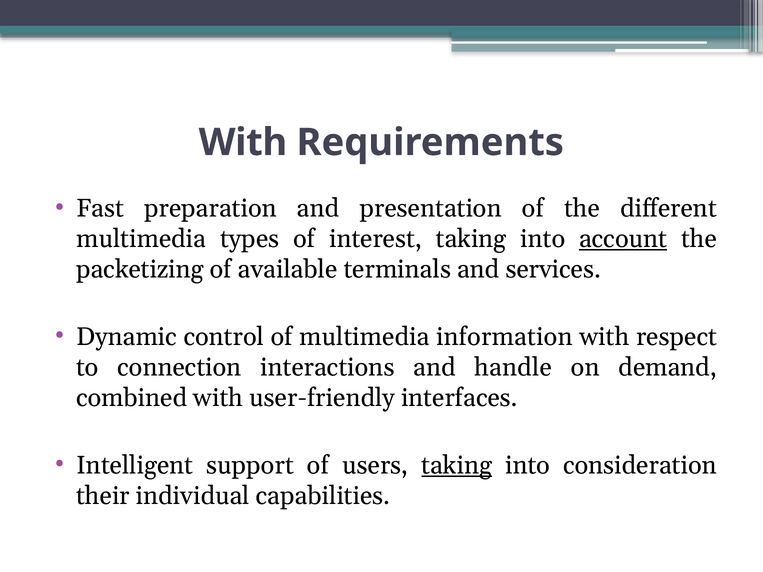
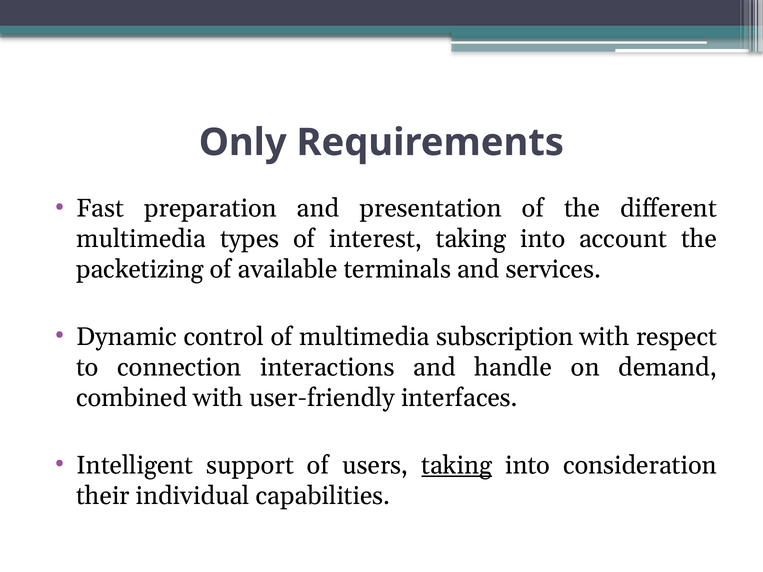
With at (243, 143): With -> Only
account underline: present -> none
information: information -> subscription
